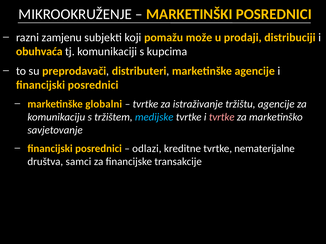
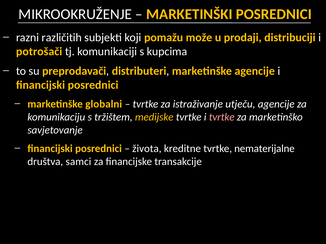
zamjenu: zamjenu -> različitih
obuhvaća: obuhvaća -> potrošači
tržištu: tržištu -> utječu
medijske colour: light blue -> yellow
odlazi: odlazi -> života
